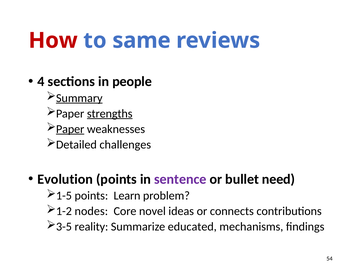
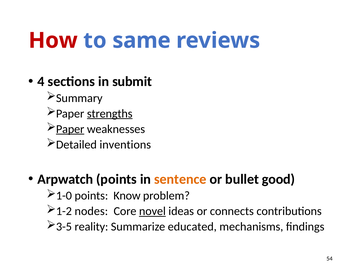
people: people -> submit
Summary underline: present -> none
challenges: challenges -> inventions
Evolution: Evolution -> Arpwatch
sentence colour: purple -> orange
need: need -> good
1-5: 1-5 -> 1-0
Learn: Learn -> Know
novel underline: none -> present
